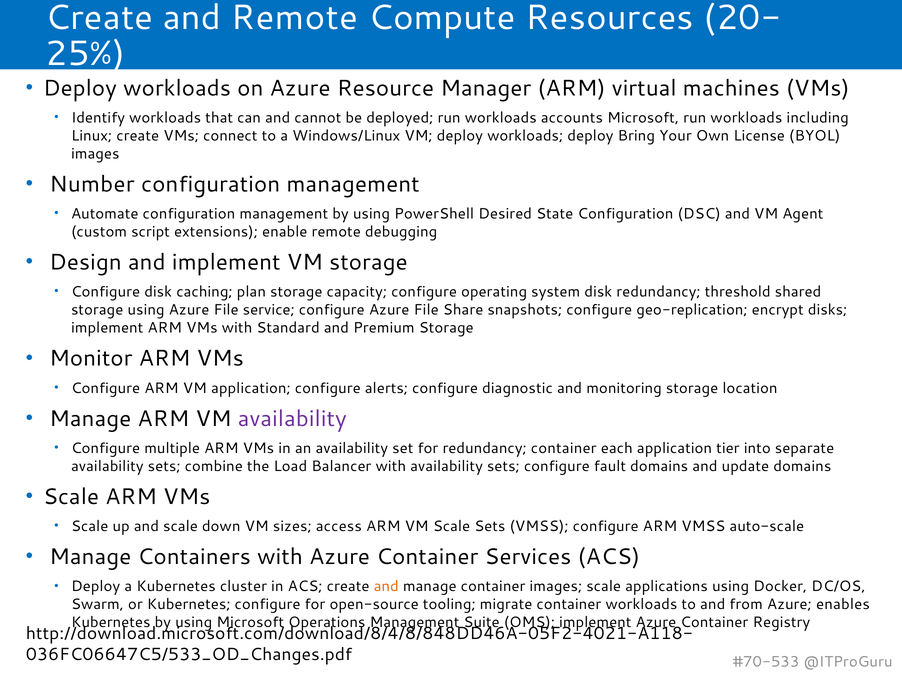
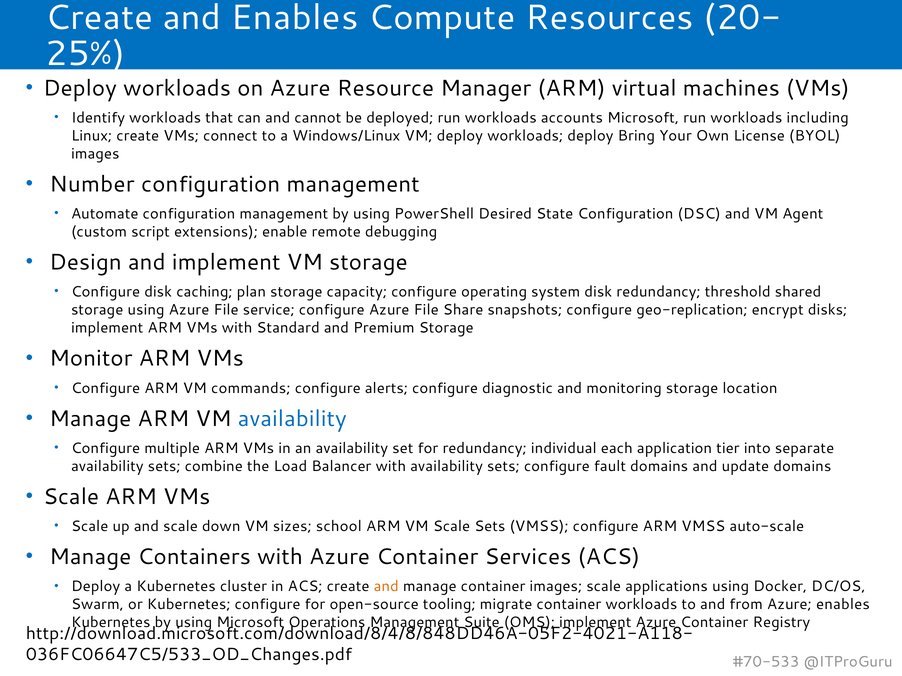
and Remote: Remote -> Enables
VM application: application -> commands
availability at (292, 419) colour: purple -> blue
redundancy container: container -> individual
access: access -> school
